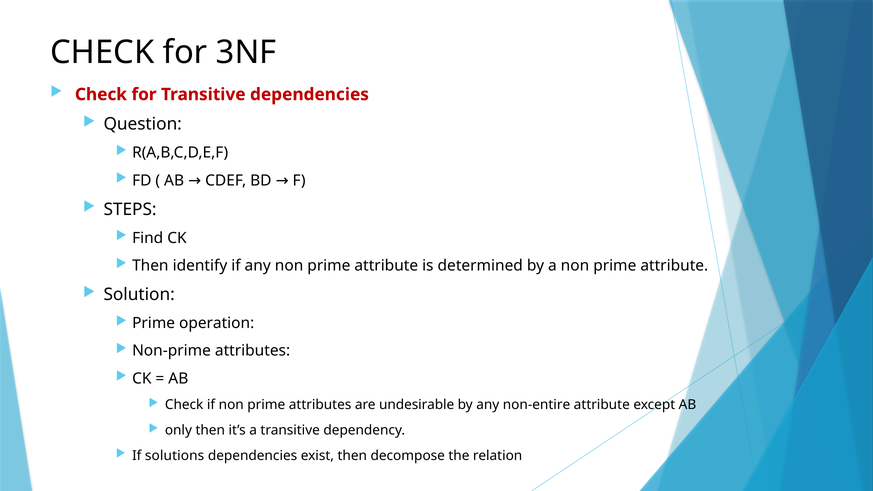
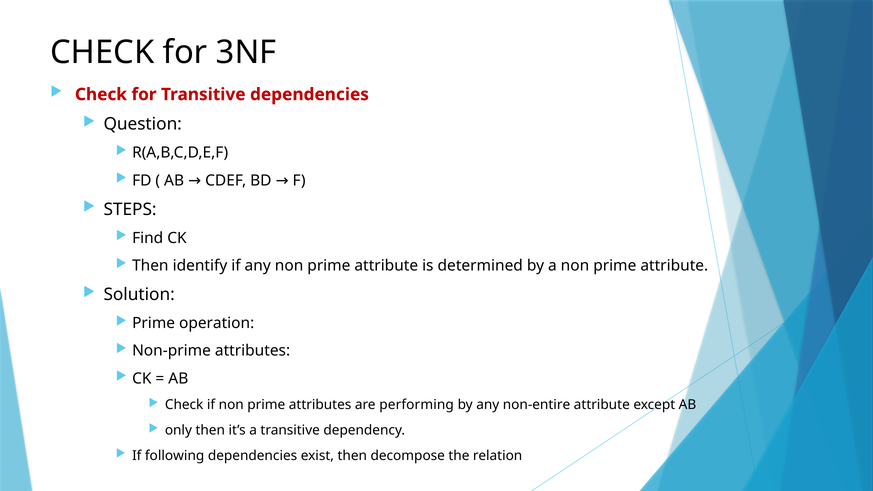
undesirable: undesirable -> performing
solutions: solutions -> following
